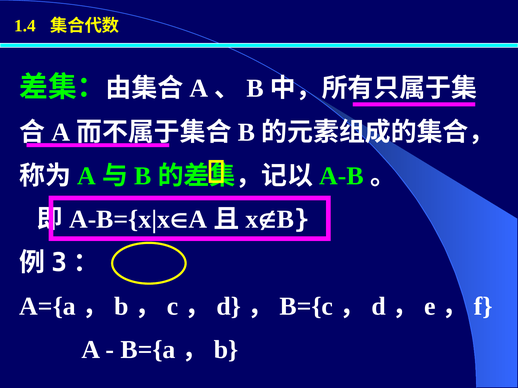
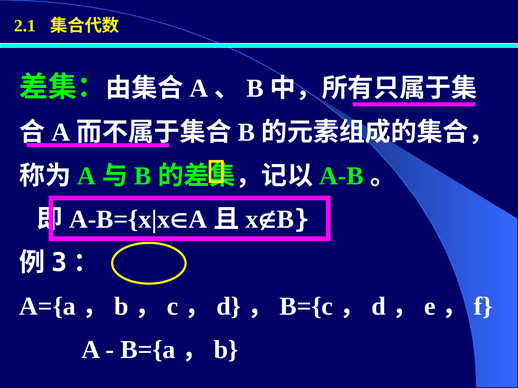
1.4: 1.4 -> 2.1
